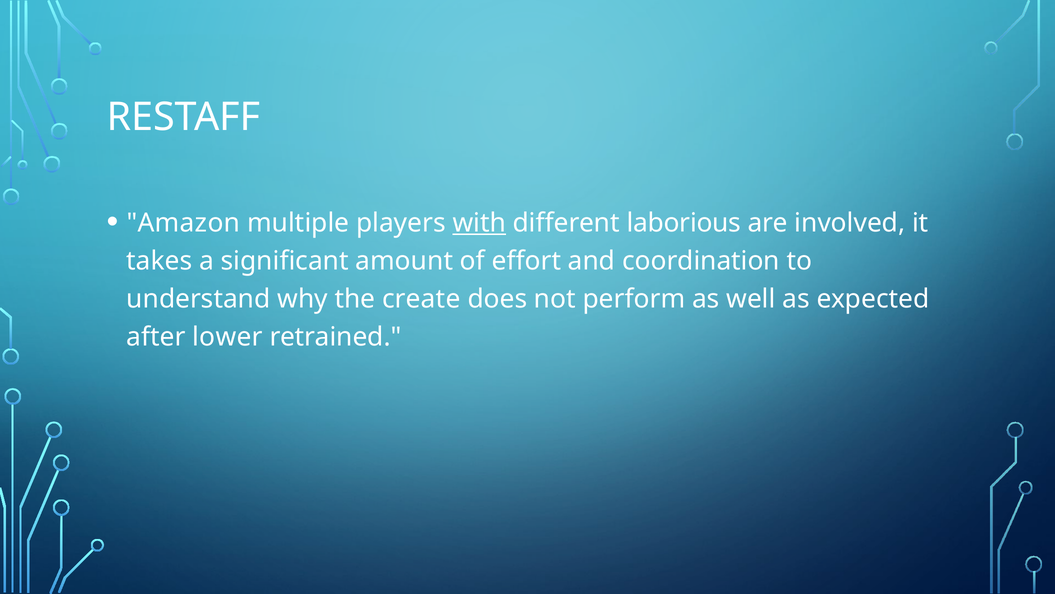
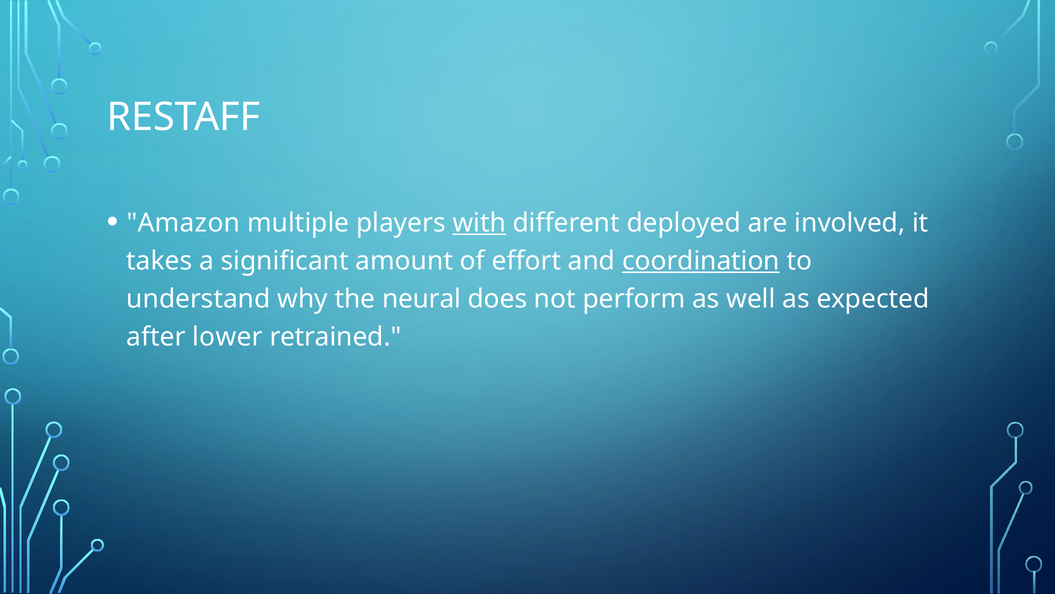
laborious: laborious -> deployed
coordination underline: none -> present
create: create -> neural
